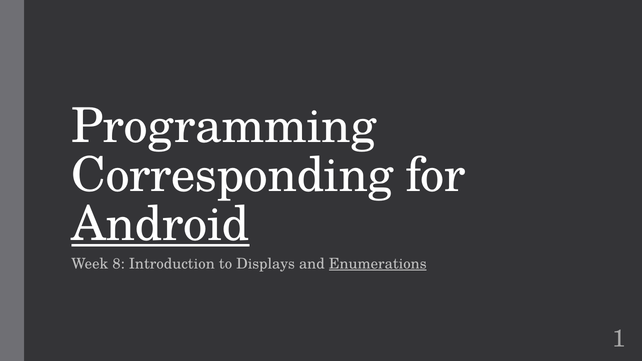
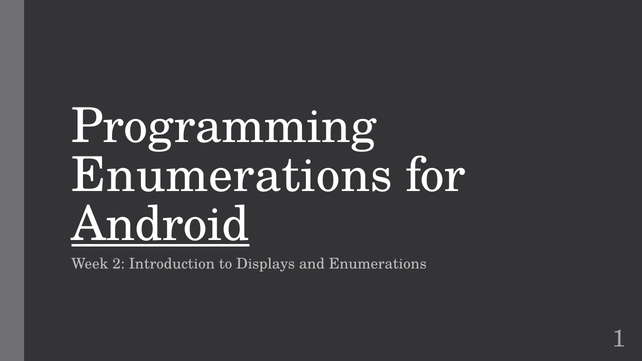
Corresponding at (232, 176): Corresponding -> Enumerations
8: 8 -> 2
Enumerations at (378, 264) underline: present -> none
